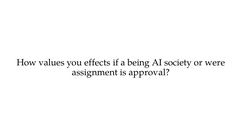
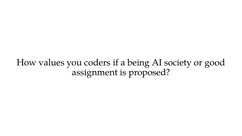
effects: effects -> coders
were: were -> good
approval: approval -> proposed
